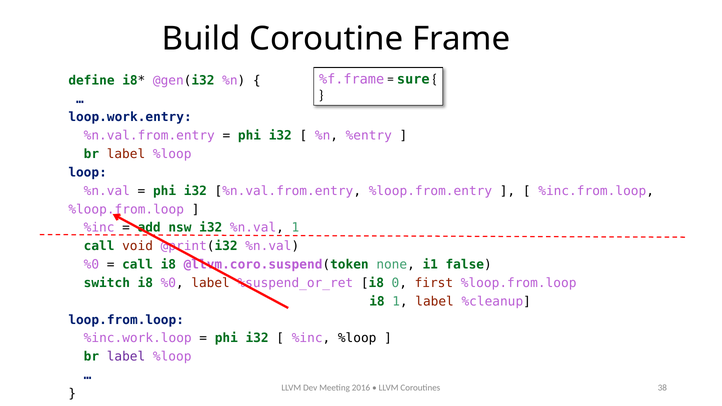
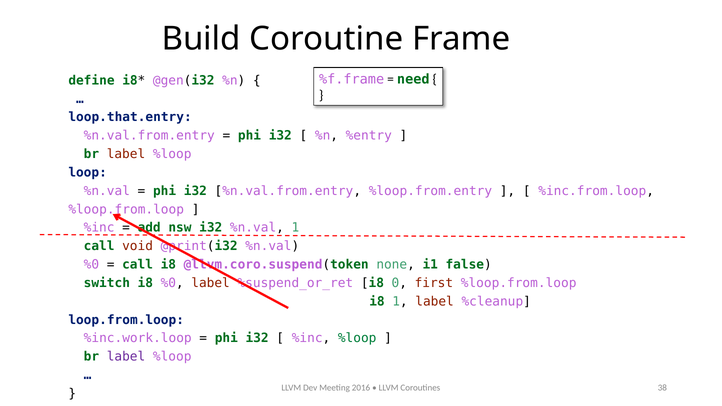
sure: sure -> need
loop.work.entry: loop.work.entry -> loop.that.entry
%loop at (357, 338) colour: black -> green
